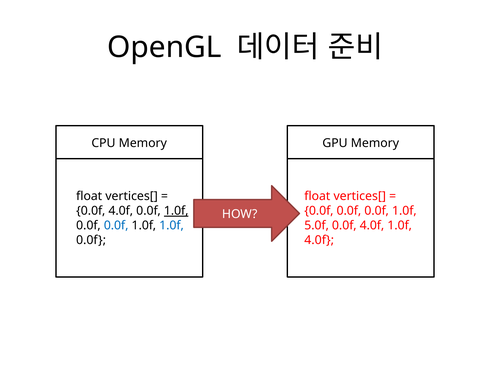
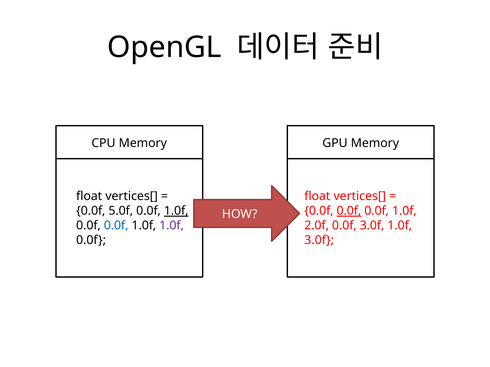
4.0f at (121, 211): 4.0f -> 5.0f
0.0f at (349, 211) underline: none -> present
1.0f at (172, 226) colour: blue -> purple
5.0f: 5.0f -> 2.0f
4.0f at (372, 226): 4.0f -> 3.0f
4.0f at (319, 241): 4.0f -> 3.0f
